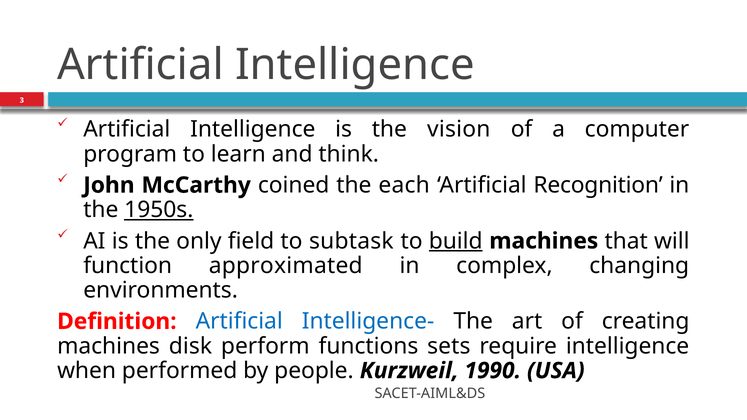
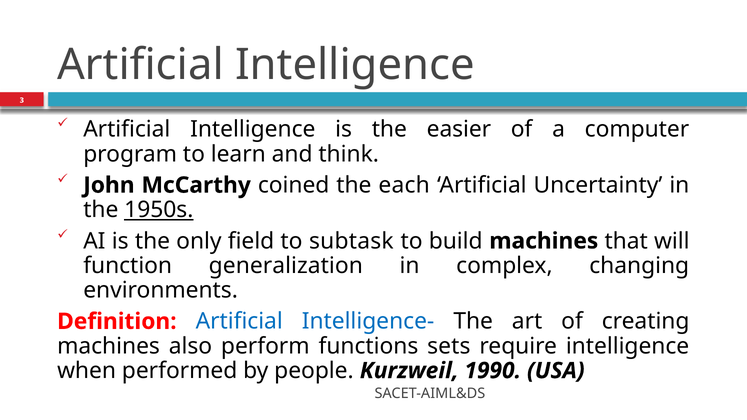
vision: vision -> easier
Recognition: Recognition -> Uncertainty
build underline: present -> none
approximated: approximated -> generalization
disk: disk -> also
